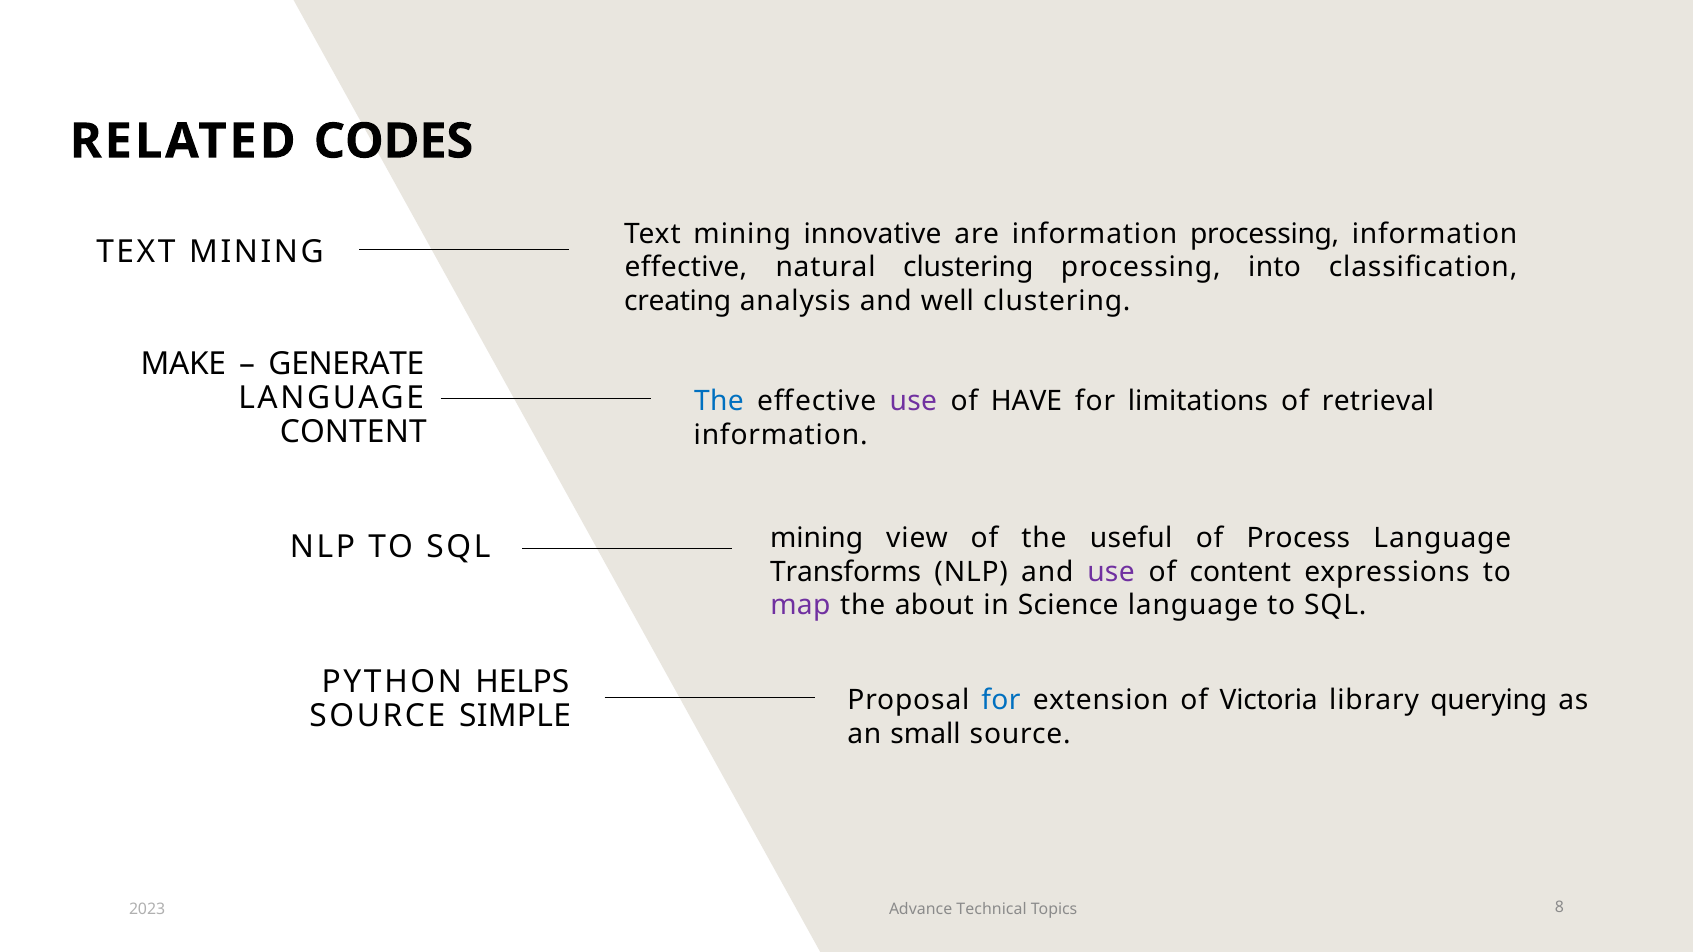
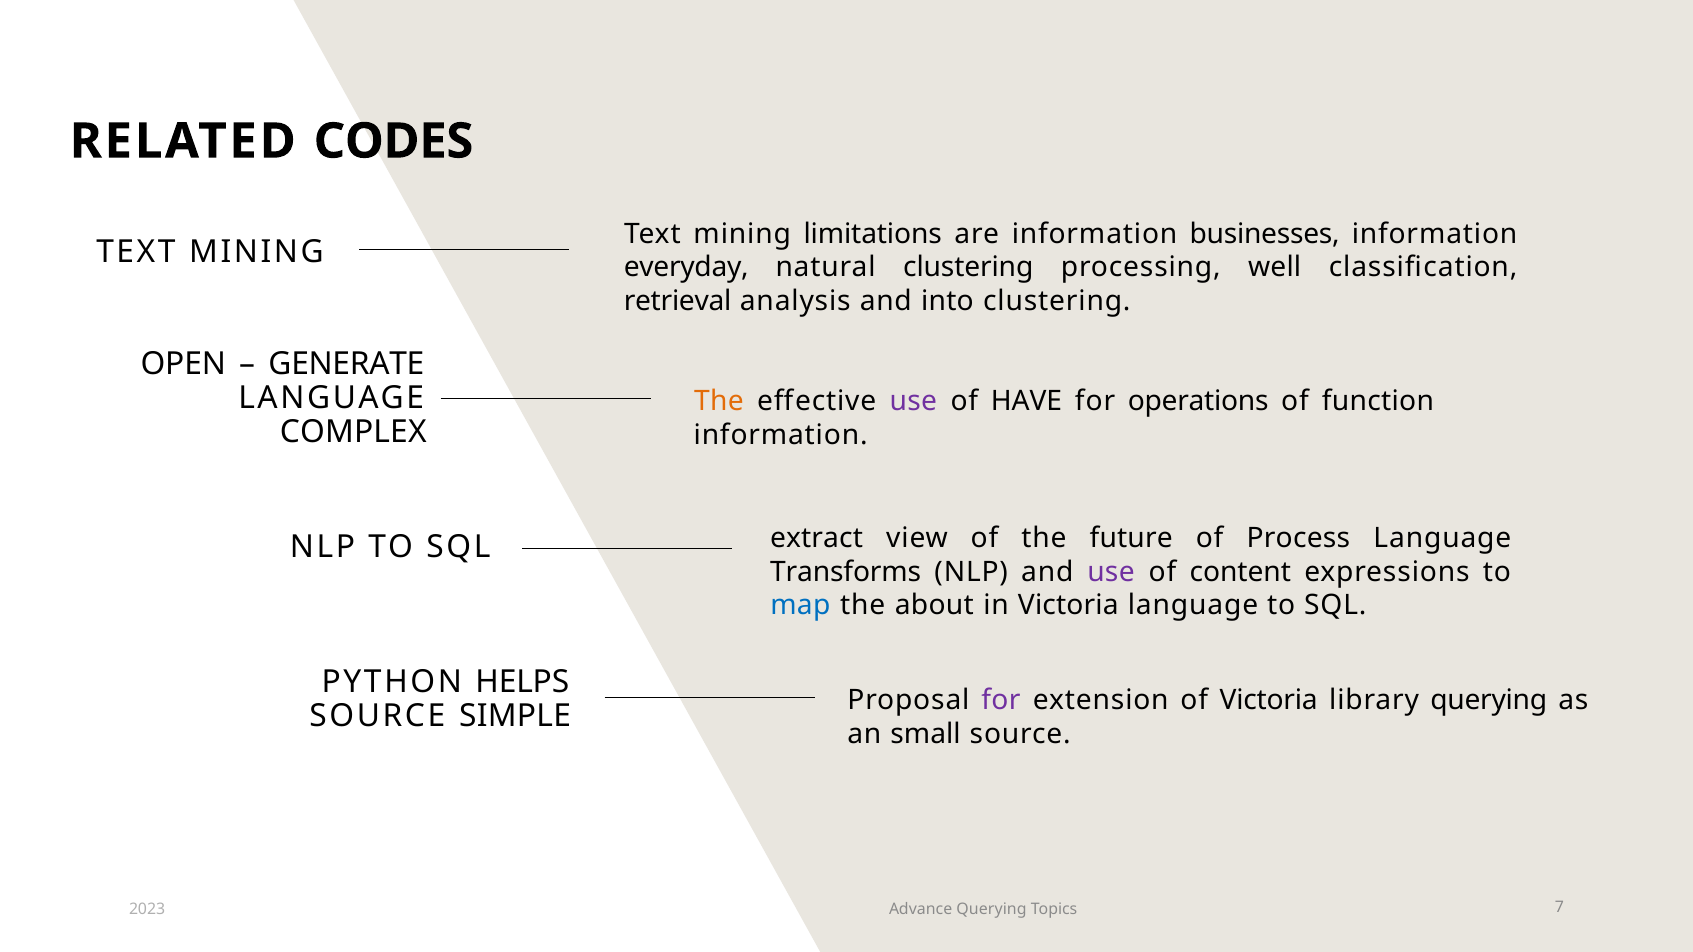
innovative: innovative -> limitations
information processing: processing -> businesses
effective at (686, 268): effective -> everyday
into: into -> well
creating: creating -> retrieval
well: well -> into
MAKE: MAKE -> OPEN
The at (719, 402) colour: blue -> orange
limitations: limitations -> operations
retrieval: retrieval -> function
CONTENT at (353, 433): CONTENT -> COMPLEX
mining at (817, 538): mining -> extract
useful: useful -> future
map colour: purple -> blue
in Science: Science -> Victoria
for at (1001, 701) colour: blue -> purple
Advance Technical: Technical -> Querying
8: 8 -> 7
